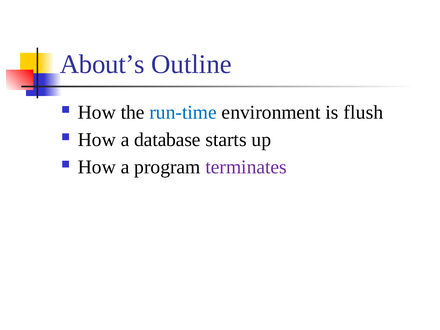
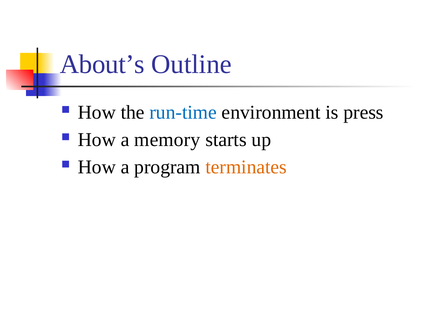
flush: flush -> press
database: database -> memory
terminates colour: purple -> orange
